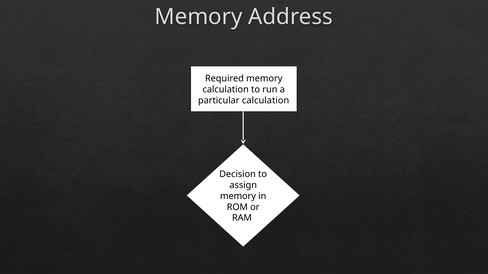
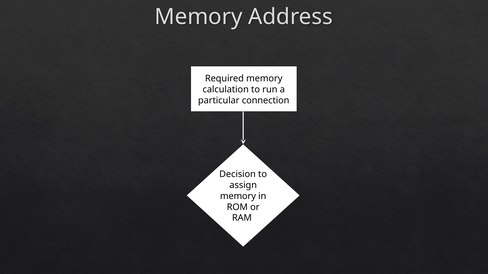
particular calculation: calculation -> connection
